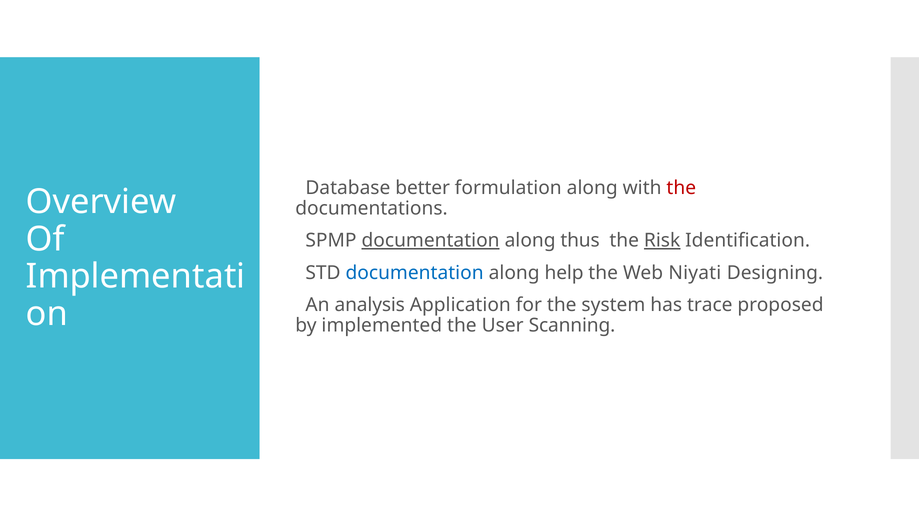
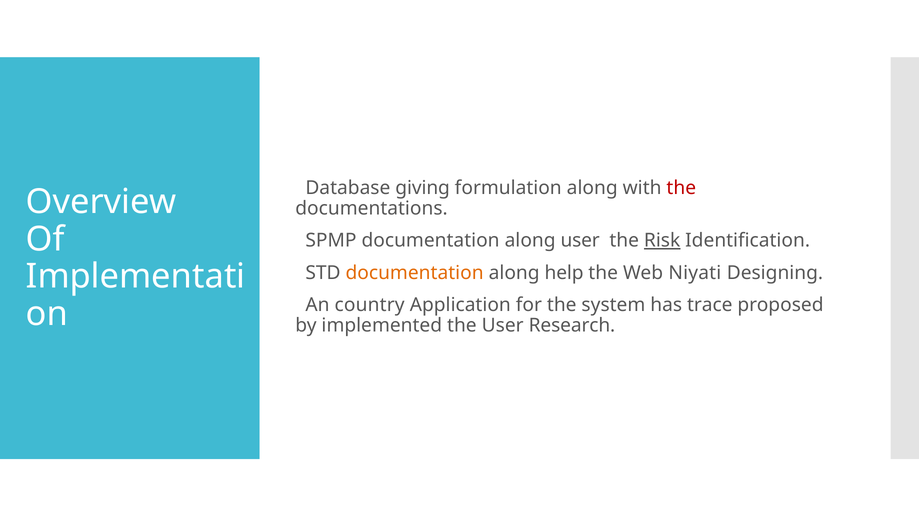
better: better -> giving
documentation at (431, 241) underline: present -> none
along thus: thus -> user
documentation at (415, 273) colour: blue -> orange
analysis: analysis -> country
Scanning: Scanning -> Research
